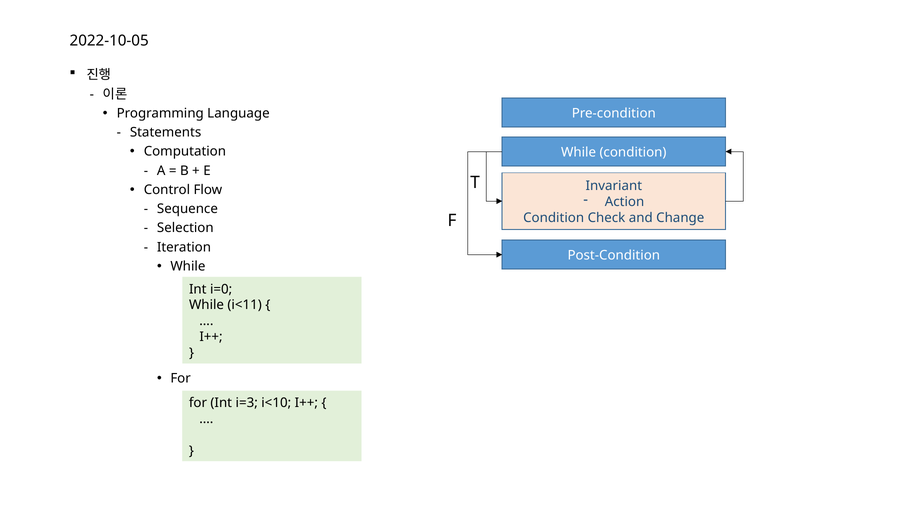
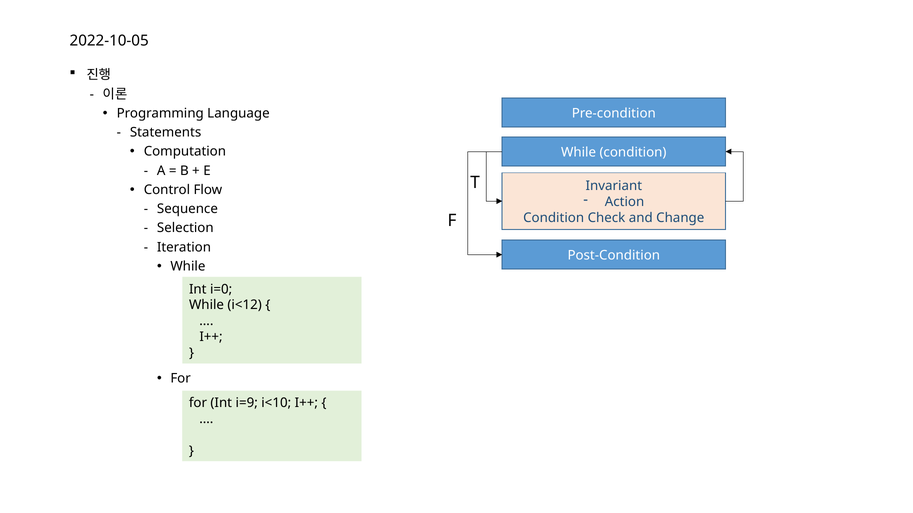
i<11: i<11 -> i<12
i=3: i=3 -> i=9
